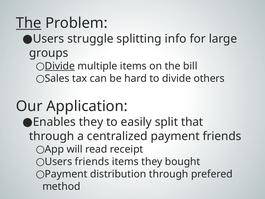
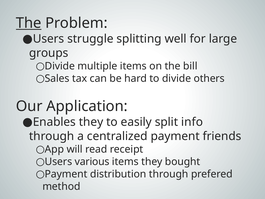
info: info -> well
Divide at (60, 66) underline: present -> none
that: that -> info
Users friends: friends -> various
